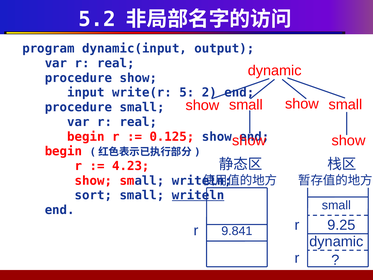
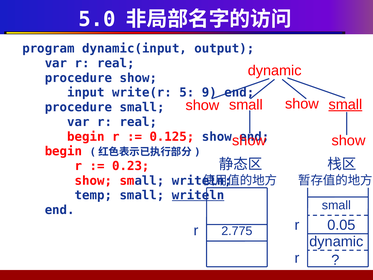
5.2: 5.2 -> 5.0
2: 2 -> 9
small at (345, 104) underline: none -> present
4.23: 4.23 -> 0.23
sort: sort -> temp
9.25: 9.25 -> 0.05
9.841: 9.841 -> 2.775
